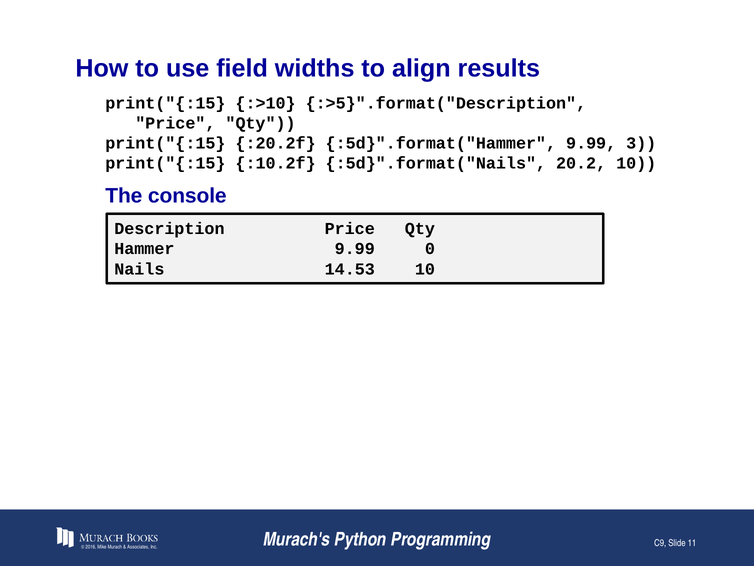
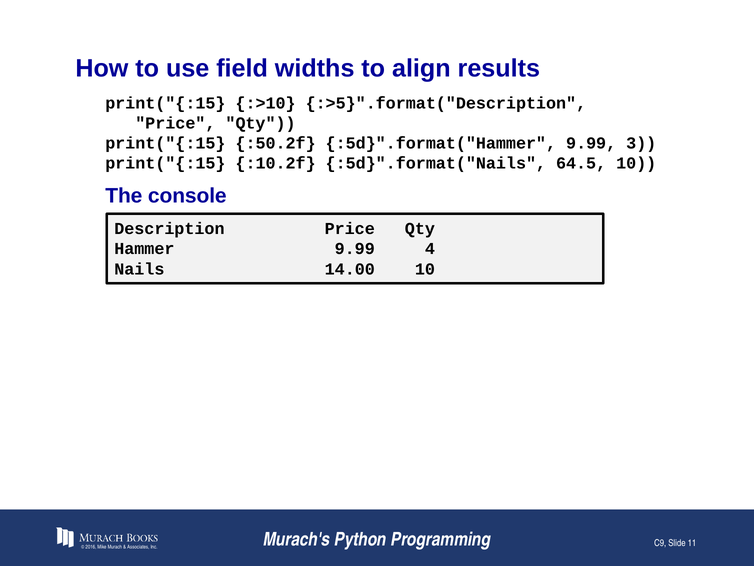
:20.2f: :20.2f -> :50.2f
20.2: 20.2 -> 64.5
0: 0 -> 4
14.53: 14.53 -> 14.00
